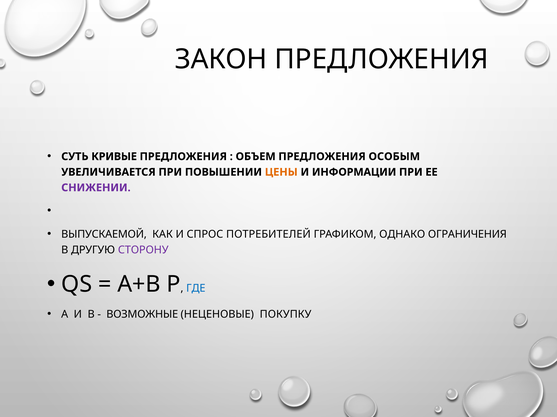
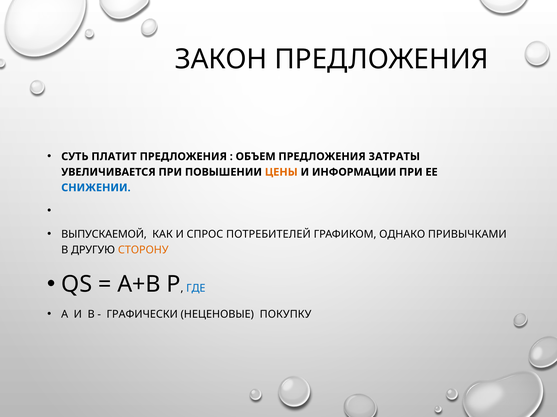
КРИВЫЕ: КРИВЫЕ -> ПЛАТИТ
ОСОБЫМ: ОСОБЫМ -> ЗАТРАТЫ
СНИЖЕНИИ colour: purple -> blue
ОГРАНИЧЕНИЯ: ОГРАНИЧЕНИЯ -> ПРИВЫЧКАМИ
СТОРОНУ colour: purple -> orange
ВОЗМОЖНЫЕ: ВОЗМОЖНЫЕ -> ГРАФИЧЕСКИ
